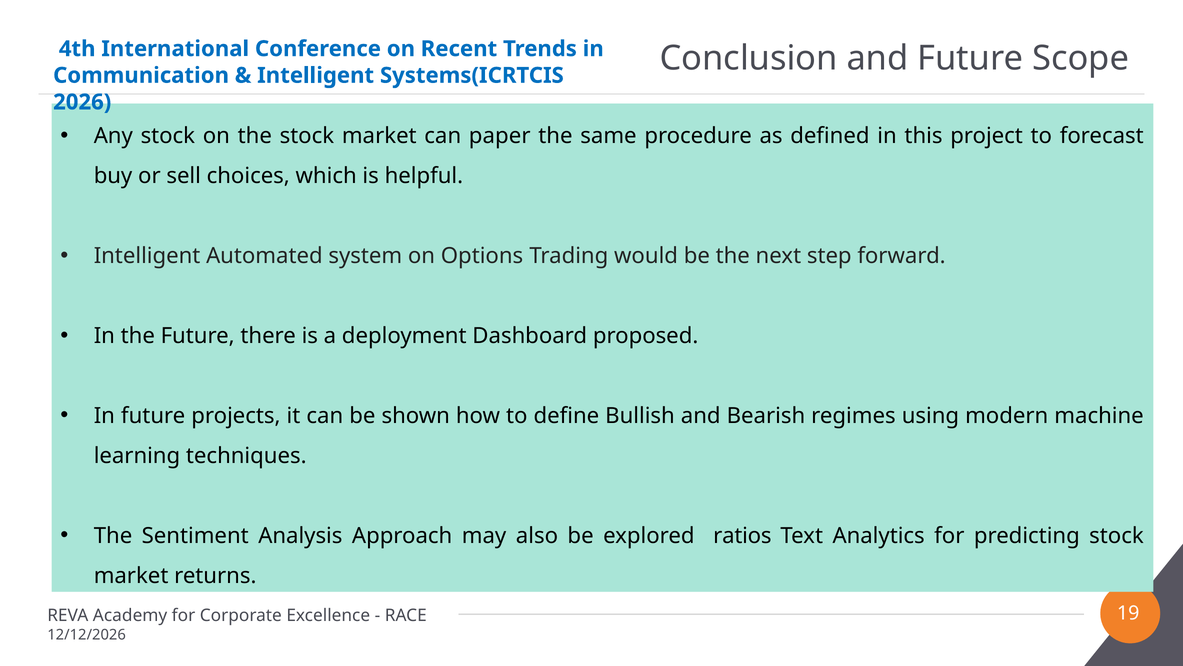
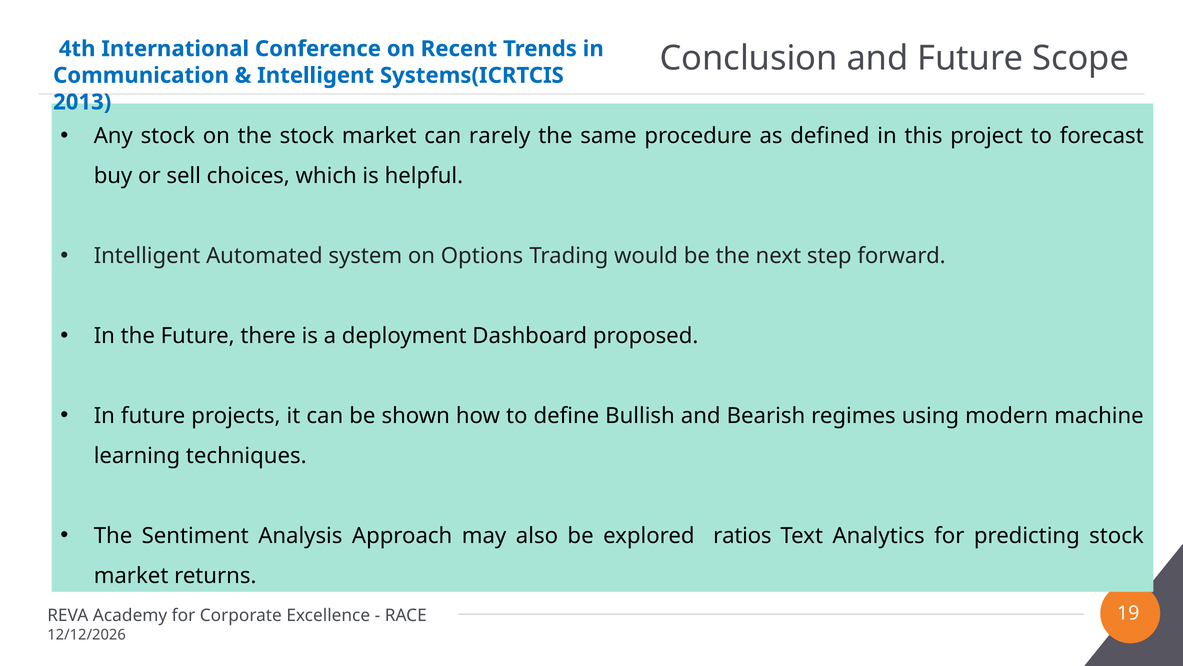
2026: 2026 -> 2013
paper: paper -> rarely
